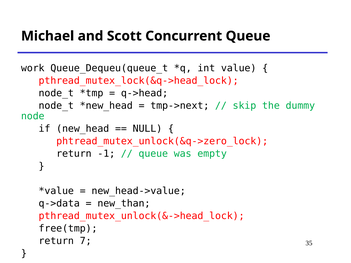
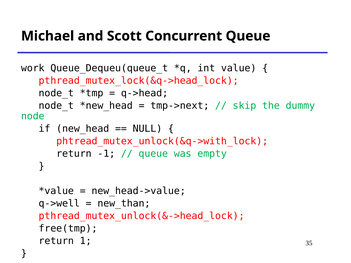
phtread_mutex_unlock(&q->zero_lock: phtread_mutex_unlock(&q->zero_lock -> phtread_mutex_unlock(&q->with_lock
q->data: q->data -> q->well
7: 7 -> 1
